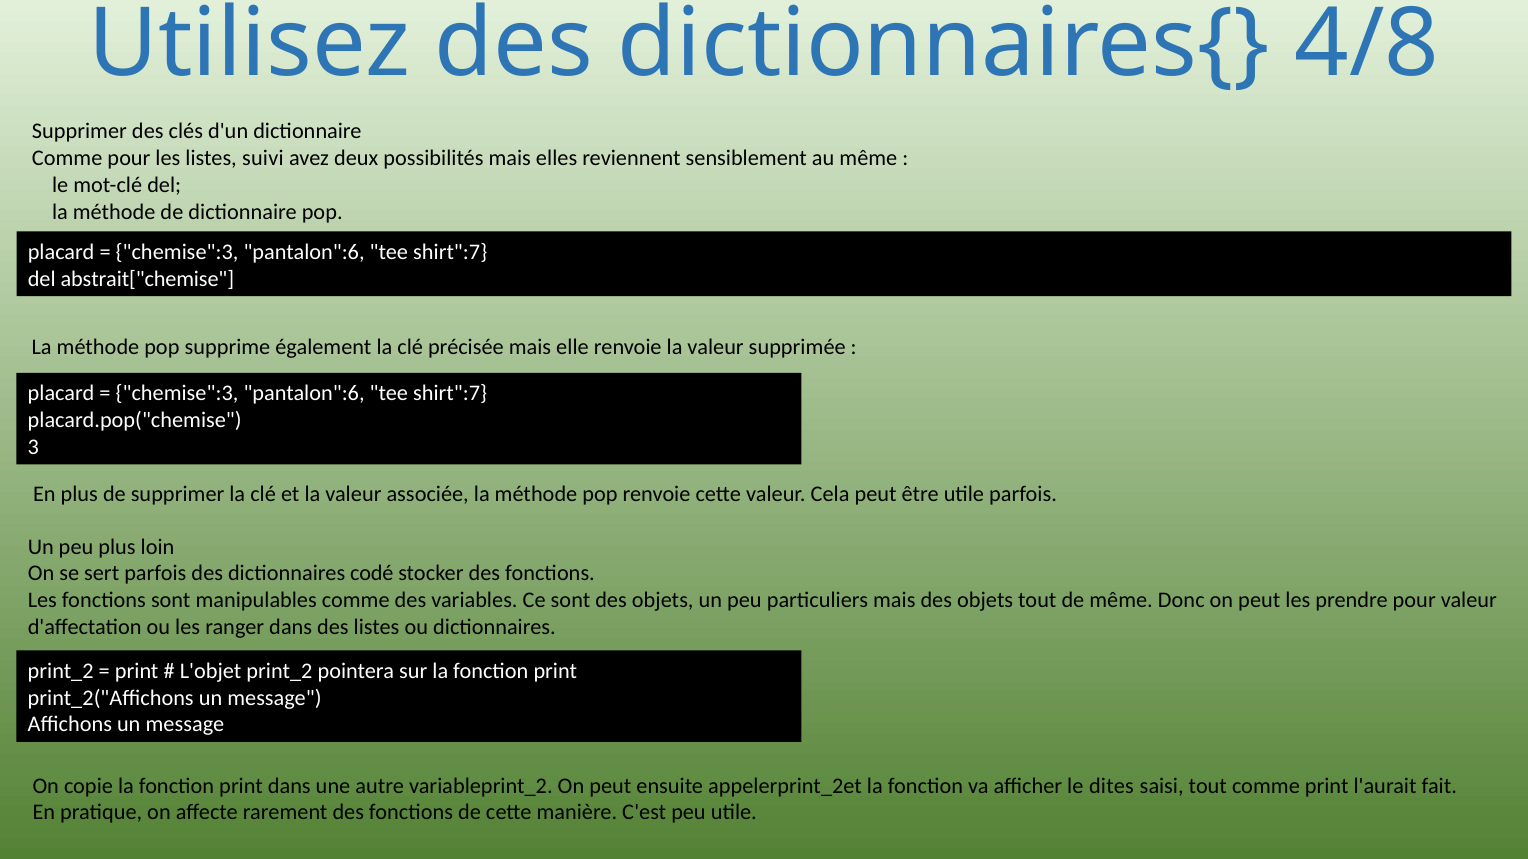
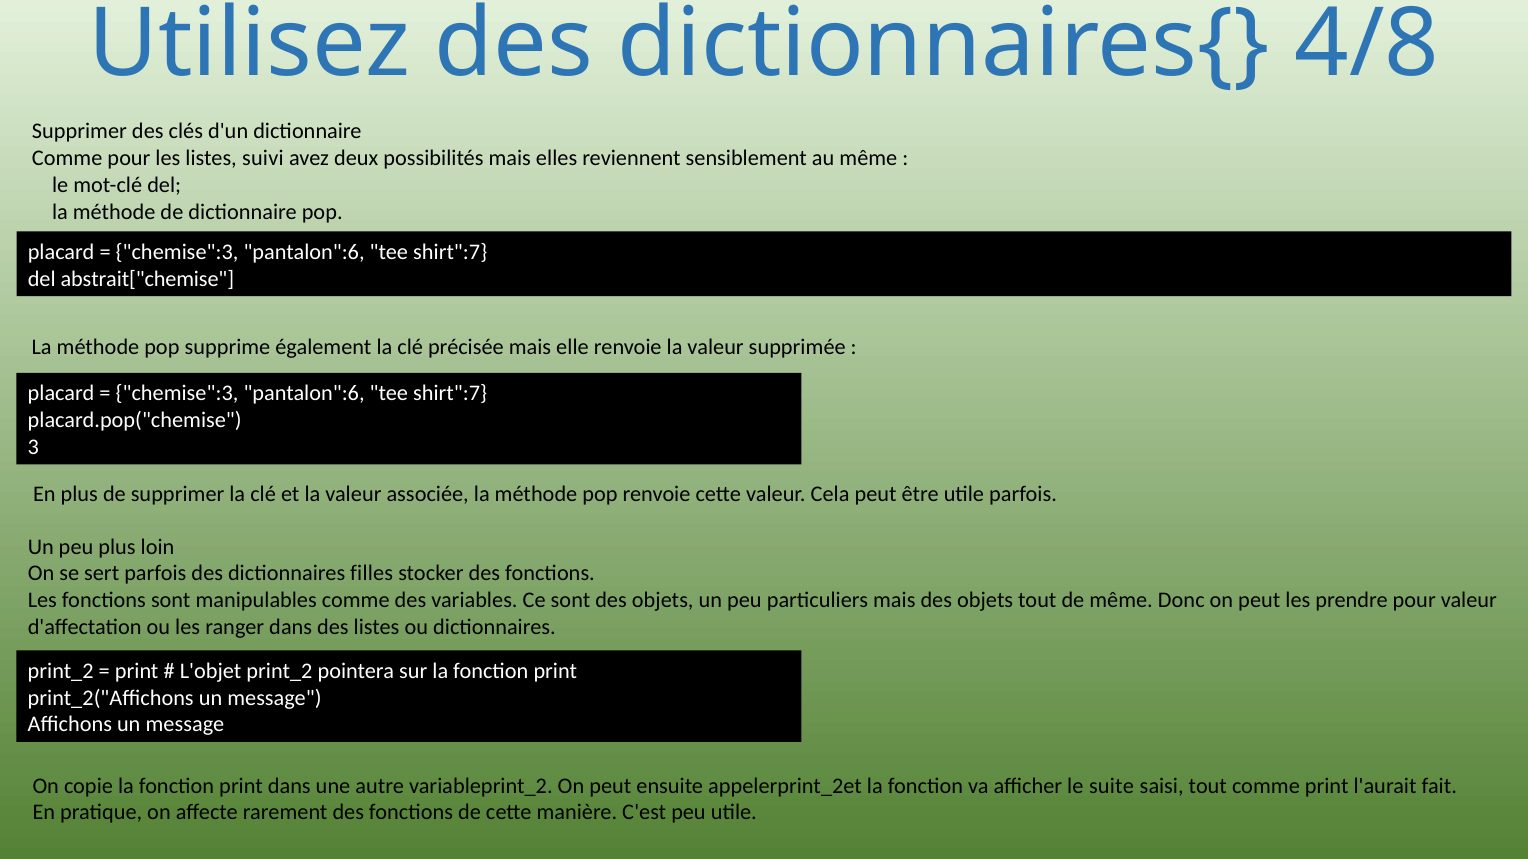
codé: codé -> filles
dites: dites -> suite
